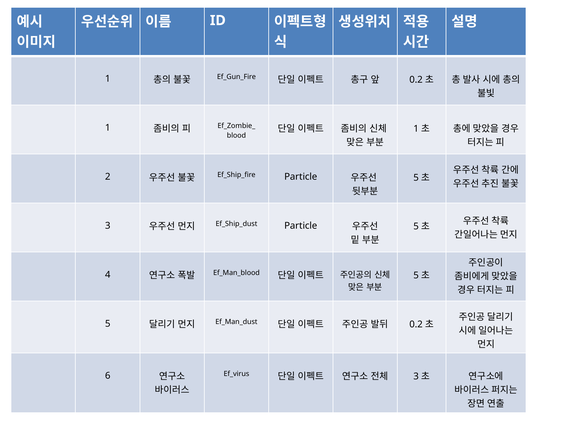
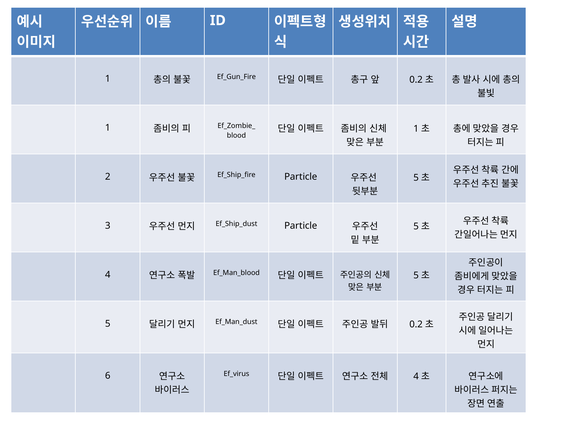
3 at (416, 377): 3 -> 4
